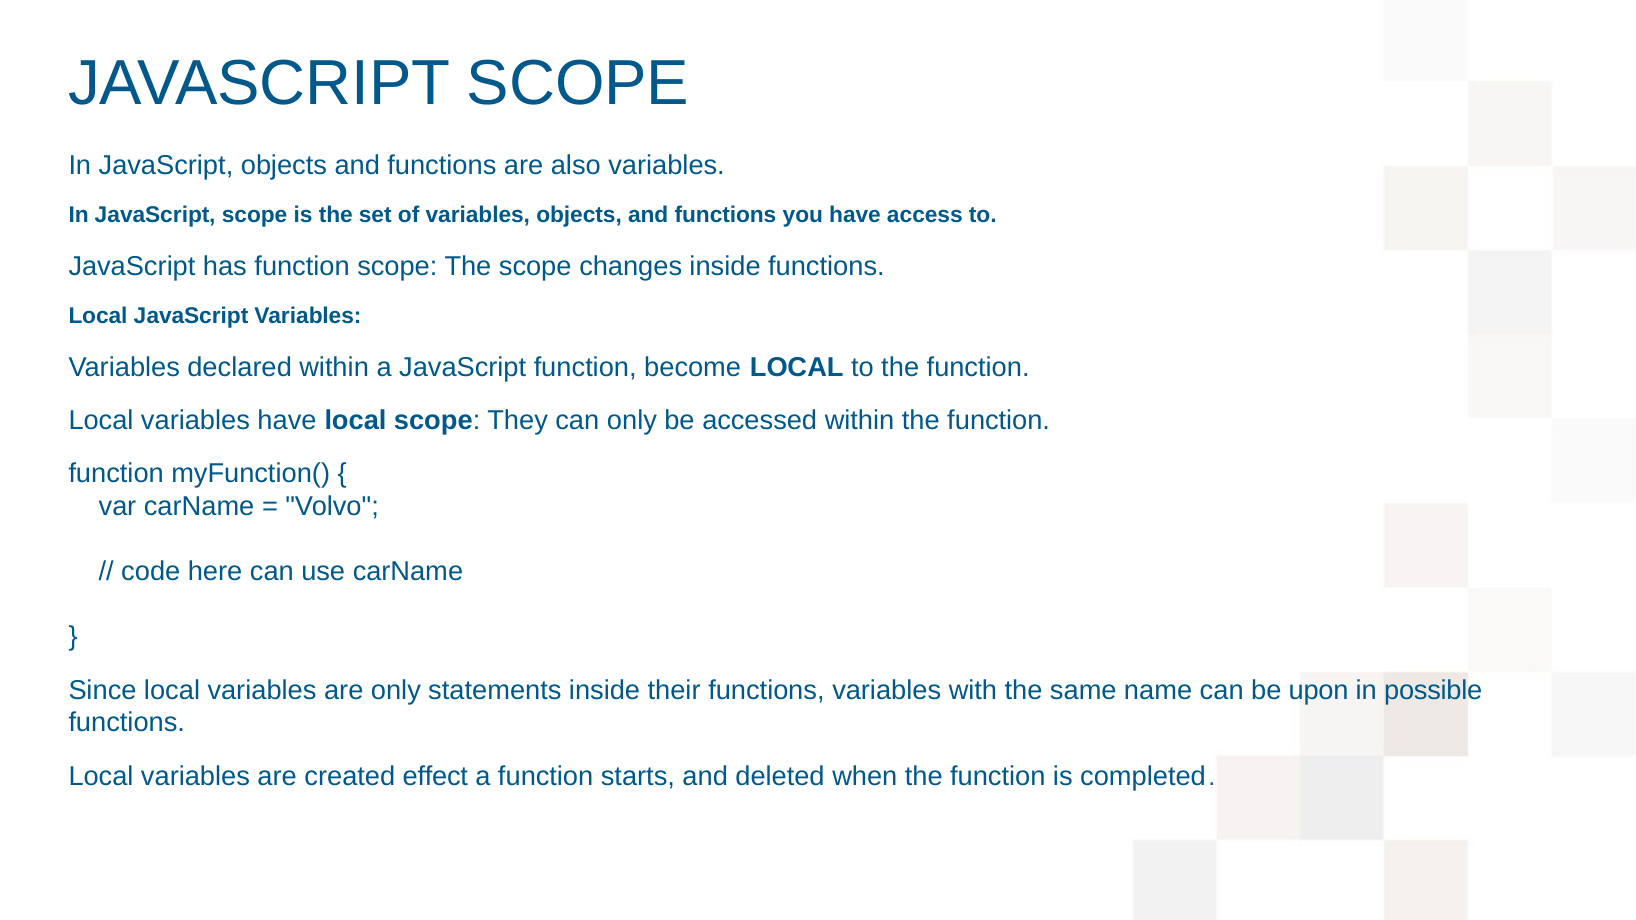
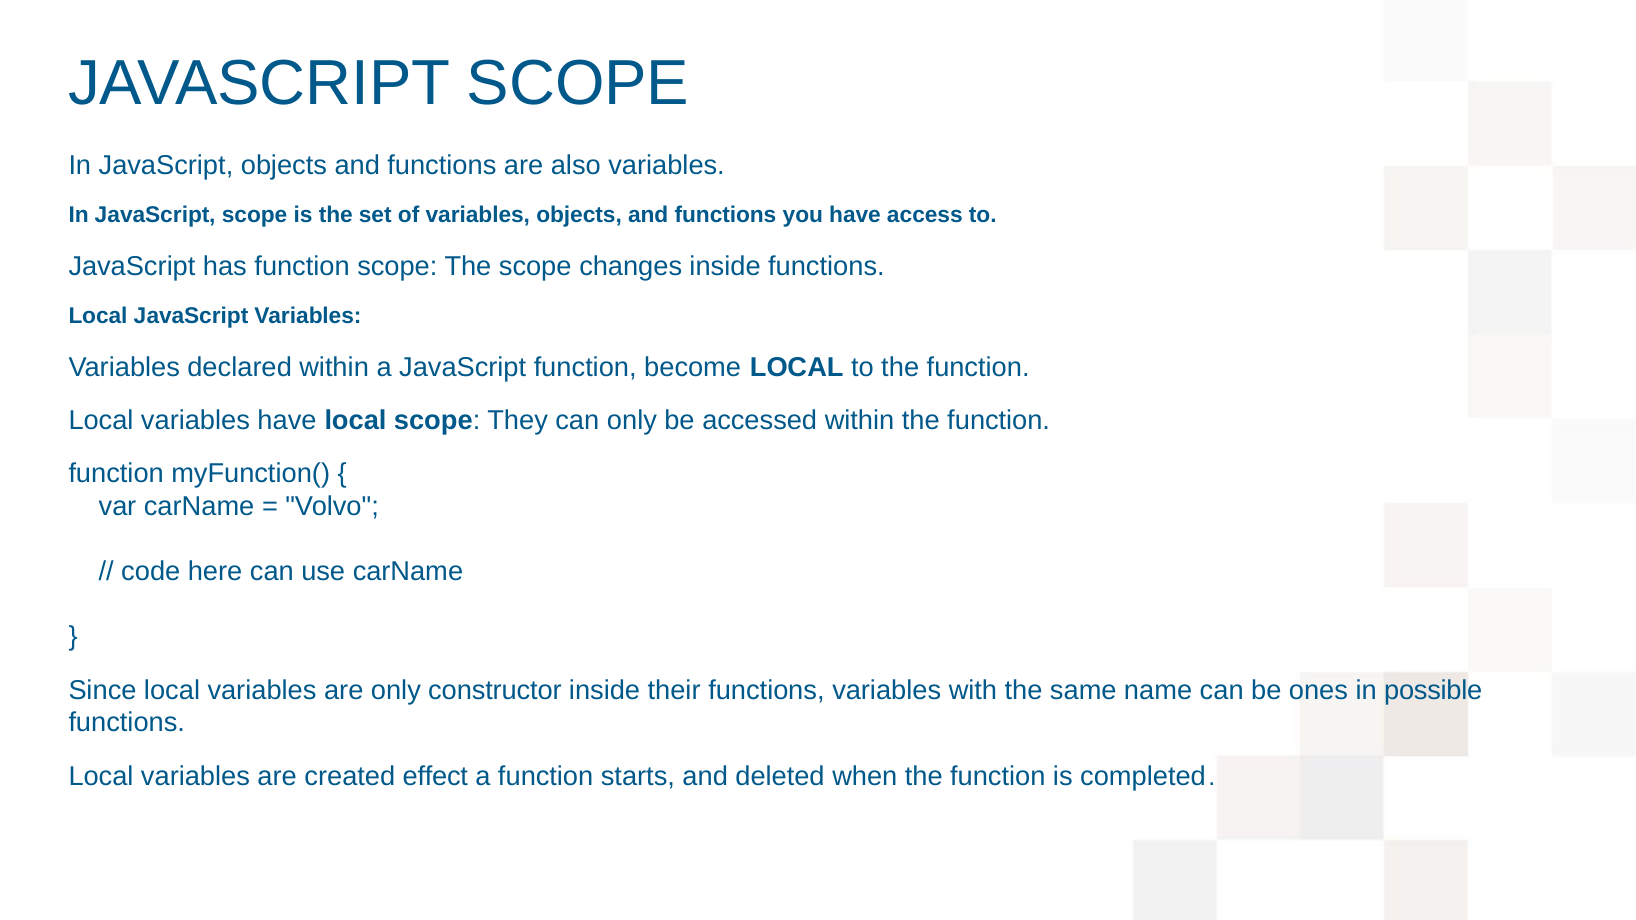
statements: statements -> constructor
upon: upon -> ones
